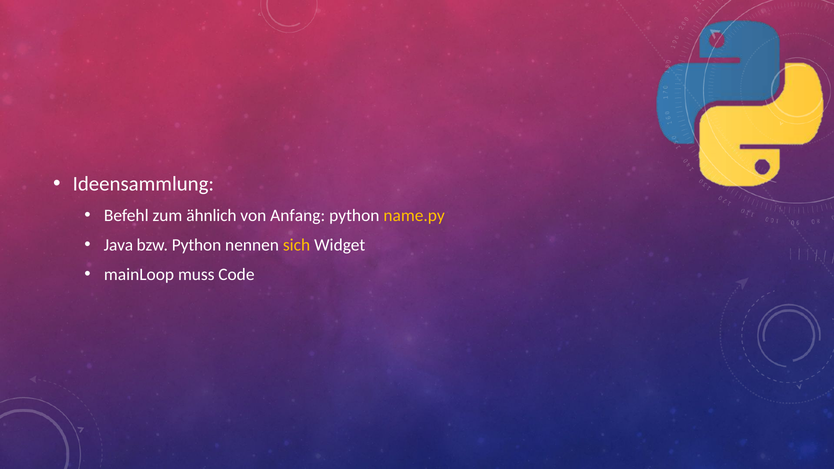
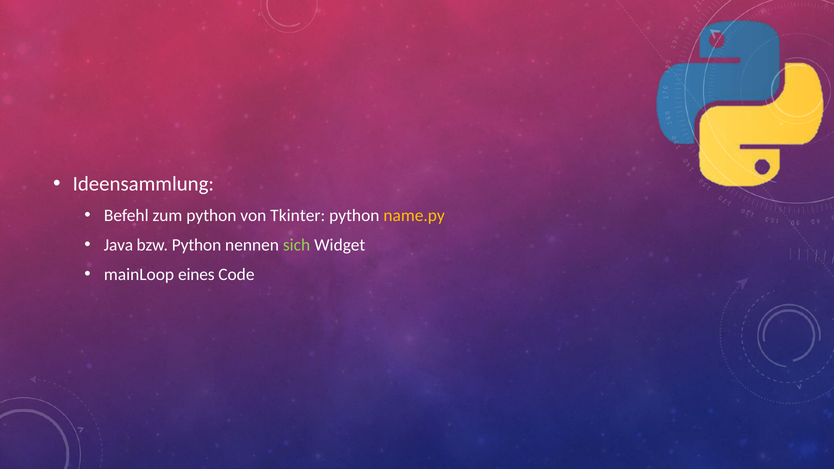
zum ähnlich: ähnlich -> python
Anfang: Anfang -> Tkinter
sich colour: yellow -> light green
muss: muss -> eines
